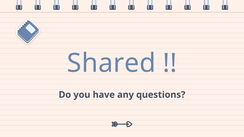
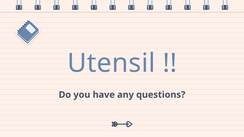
Shared: Shared -> Utensil
